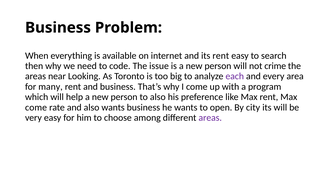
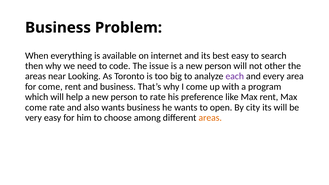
its rent: rent -> best
crime: crime -> other
for many: many -> come
to also: also -> rate
areas at (210, 118) colour: purple -> orange
